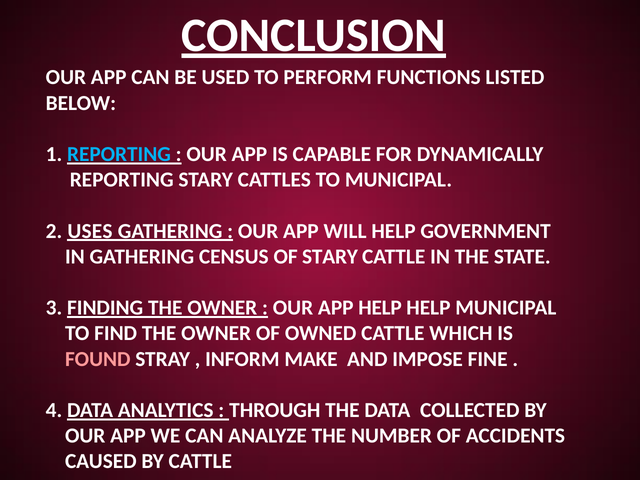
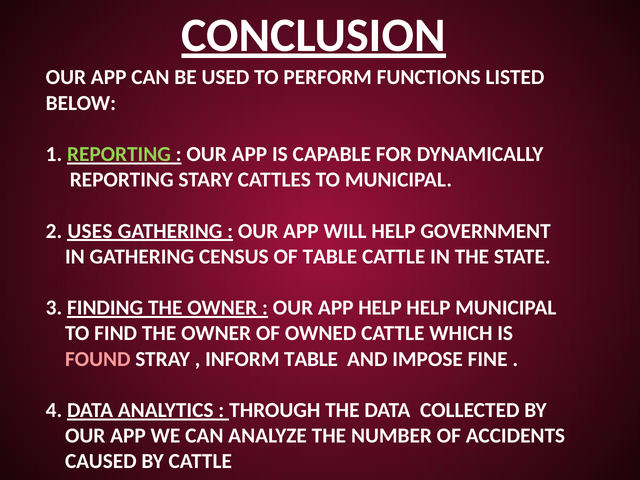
REPORTING at (119, 154) colour: light blue -> light green
OF STARY: STARY -> TABLE
INFORM MAKE: MAKE -> TABLE
